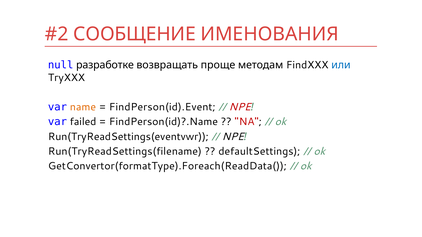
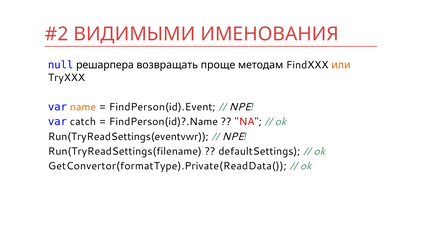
СООБЩЕНИЕ: СООБЩЕНИЕ -> ВИДИМЫМИ
разработке: разработке -> решарпера
или colour: blue -> orange
NPE at (240, 107) colour: red -> black
failed: failed -> catch
GetConvertor(formatType).Foreach(ReadData(: GetConvertor(formatType).Foreach(ReadData( -> GetConvertor(formatType).Private(ReadData(
